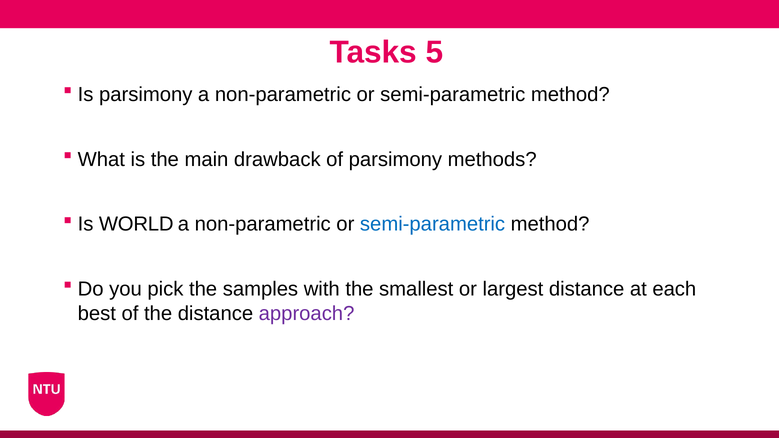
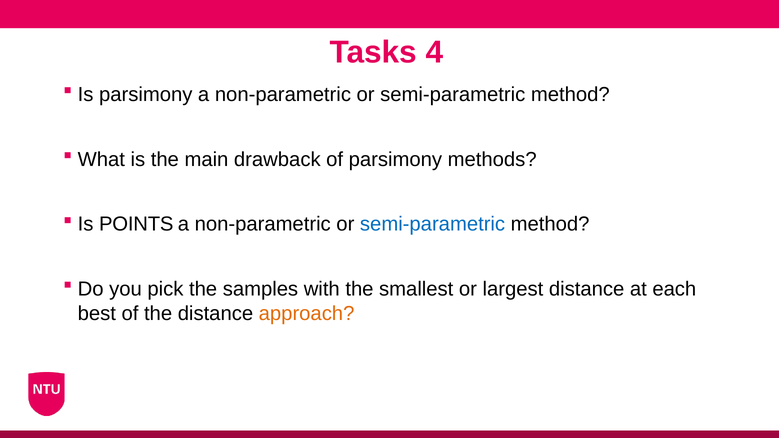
5: 5 -> 4
WORLD: WORLD -> POINTS
approach colour: purple -> orange
